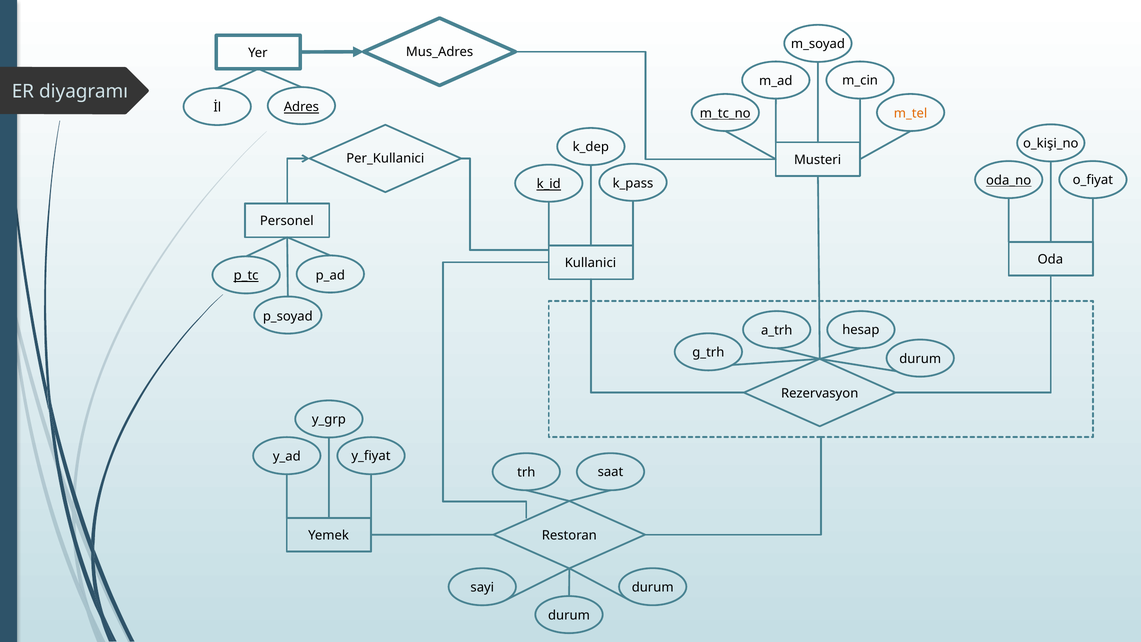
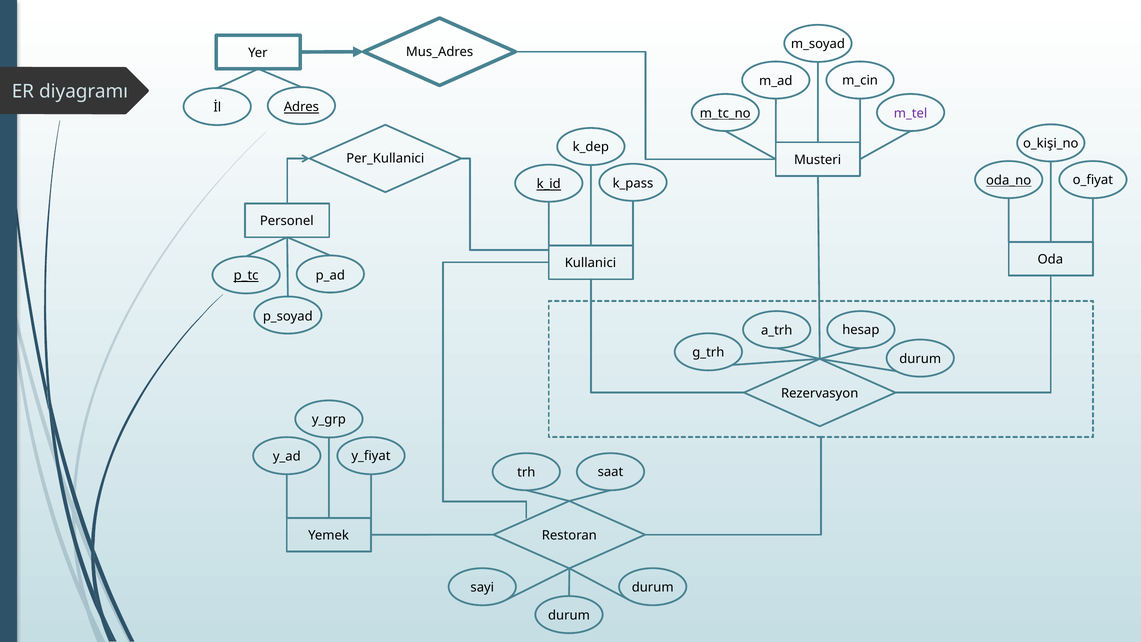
m_tel colour: orange -> purple
